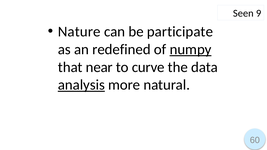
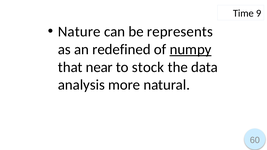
Seen: Seen -> Time
participate: participate -> represents
curve: curve -> stock
analysis underline: present -> none
